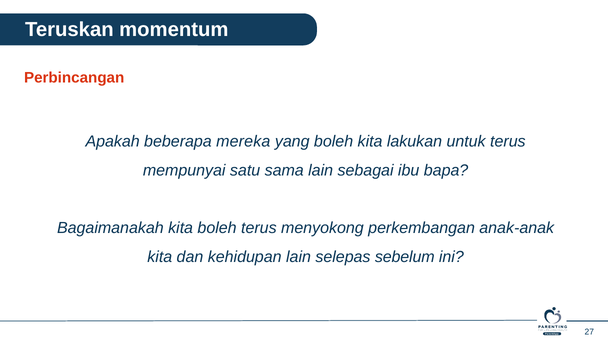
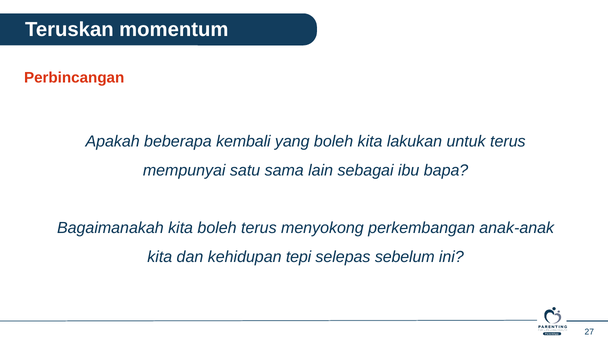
mereka: mereka -> kembali
kehidupan lain: lain -> tepi
